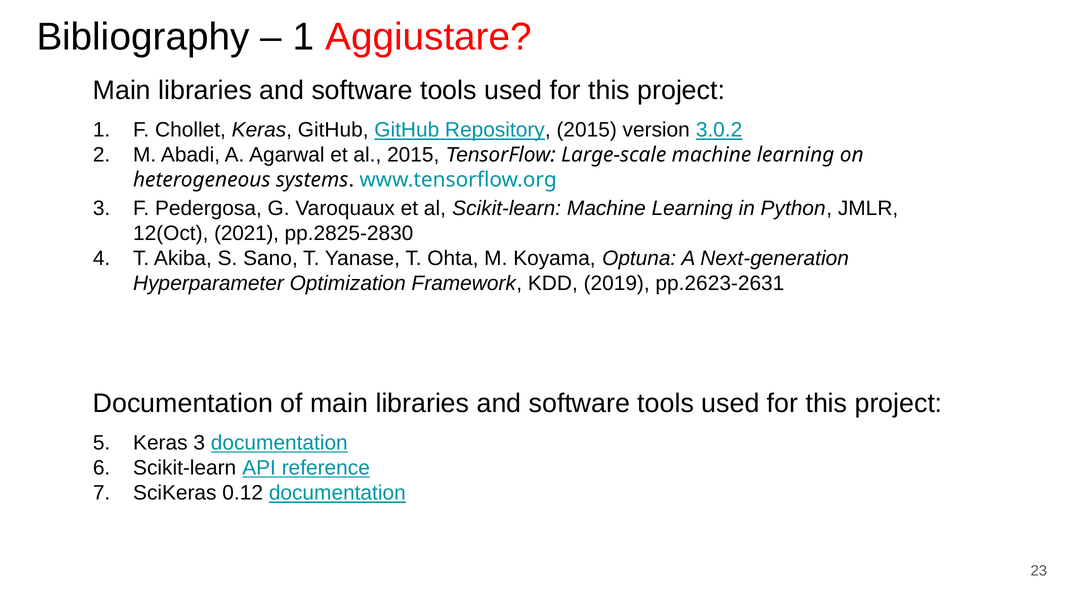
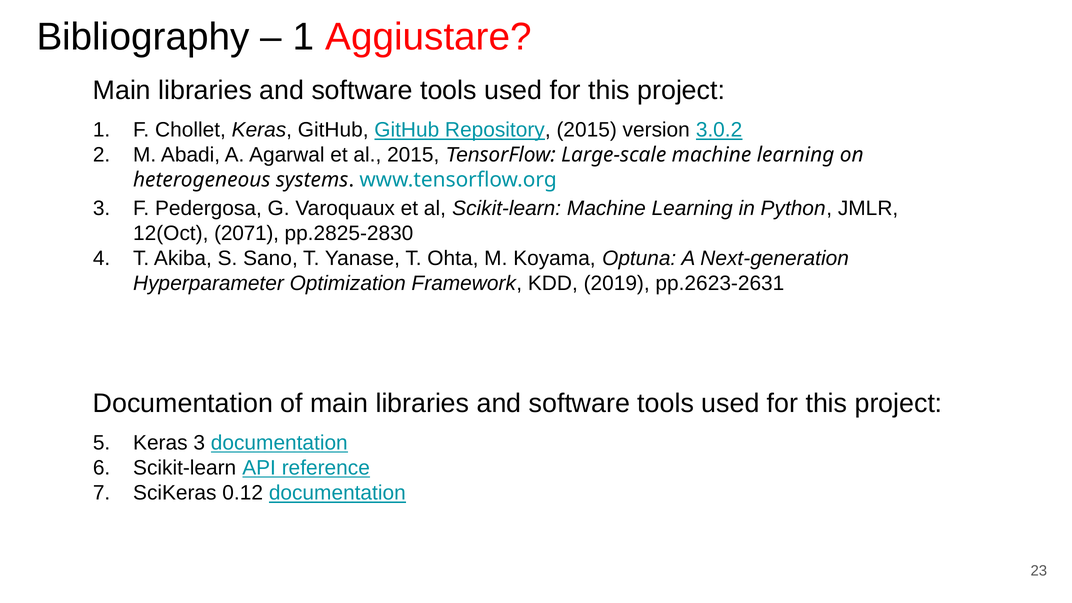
2021: 2021 -> 2071
